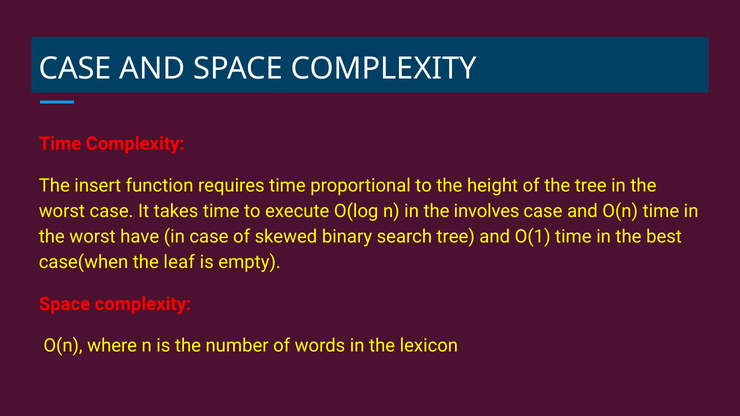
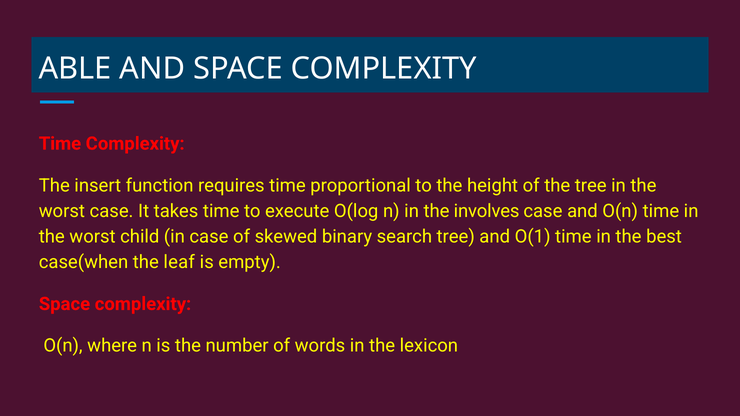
CASE at (75, 69): CASE -> ABLE
have: have -> child
